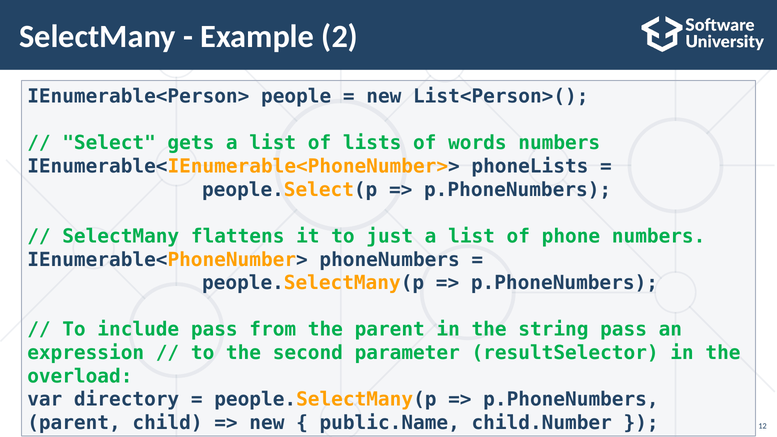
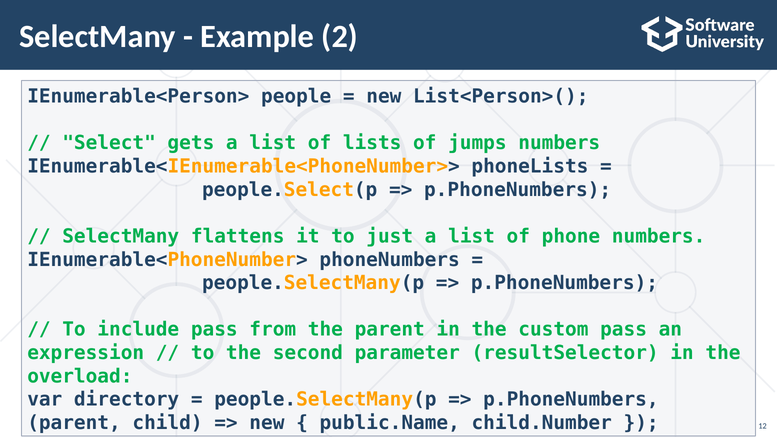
words: words -> jumps
string: string -> custom
